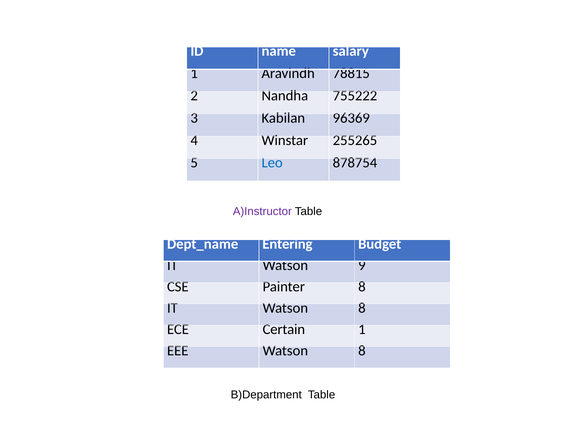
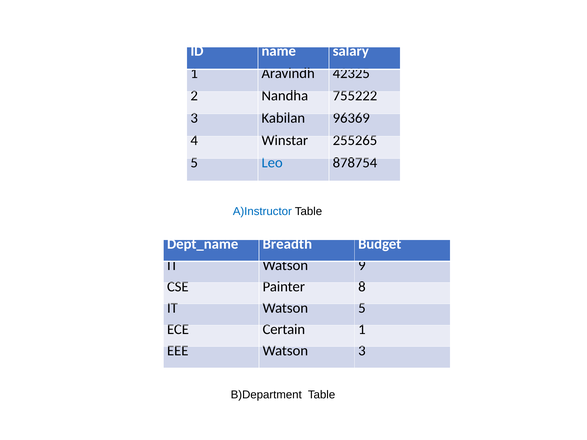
78815: 78815 -> 42325
A)Instructor colour: purple -> blue
Entering: Entering -> Breadth
IT Watson 8: 8 -> 5
EEE Watson 8: 8 -> 3
